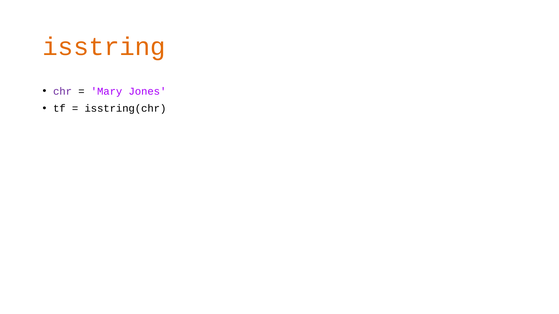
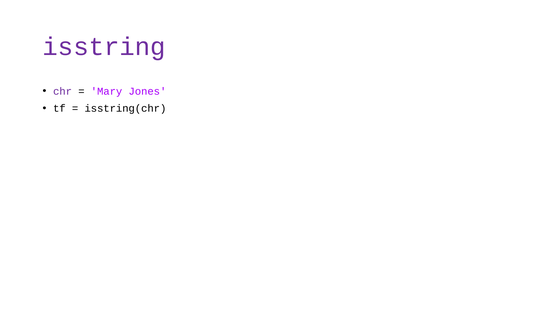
isstring colour: orange -> purple
